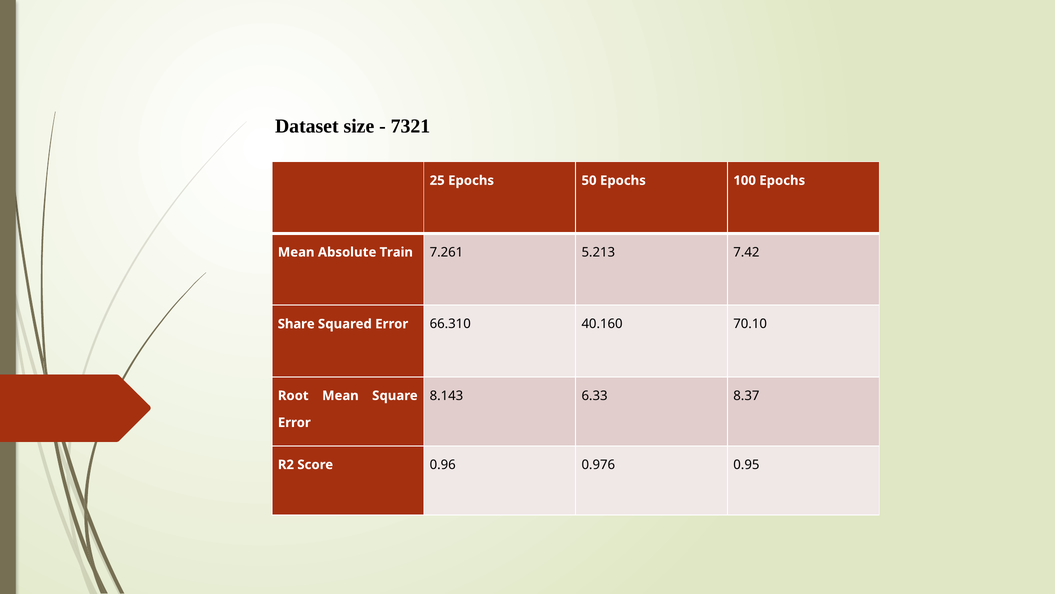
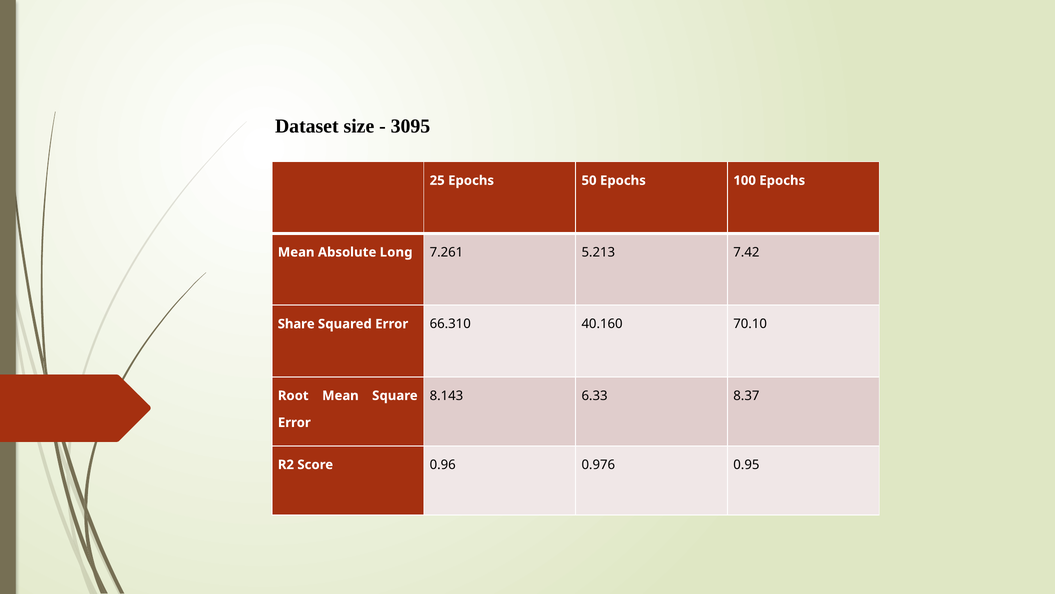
7321: 7321 -> 3095
Train: Train -> Long
